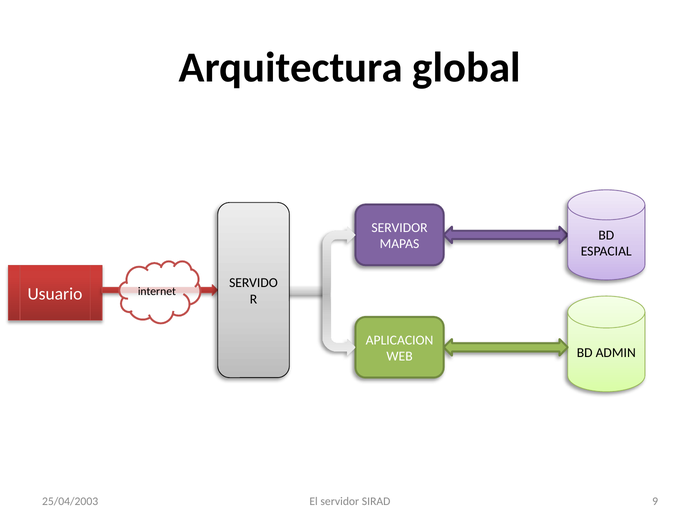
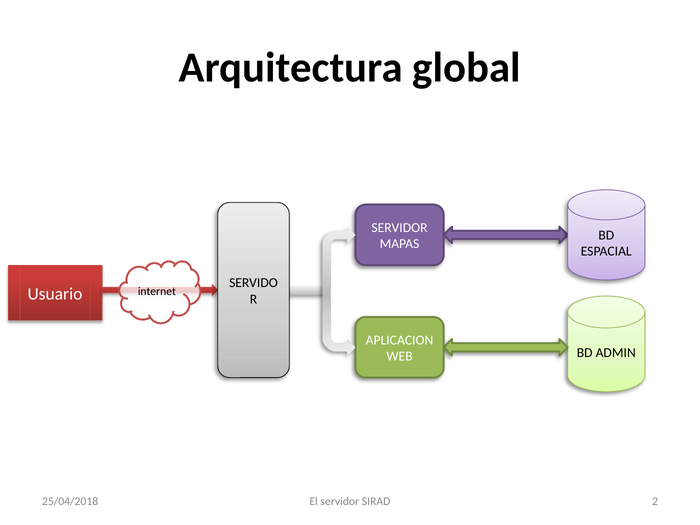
25/04/2003: 25/04/2003 -> 25/04/2018
9: 9 -> 2
